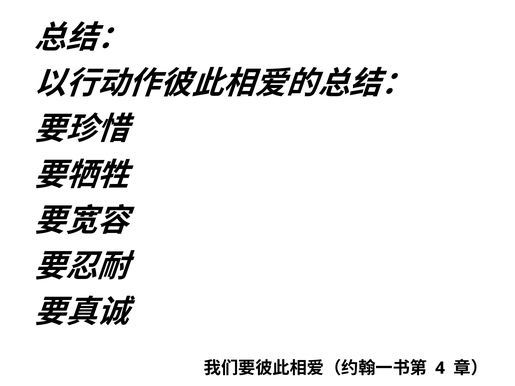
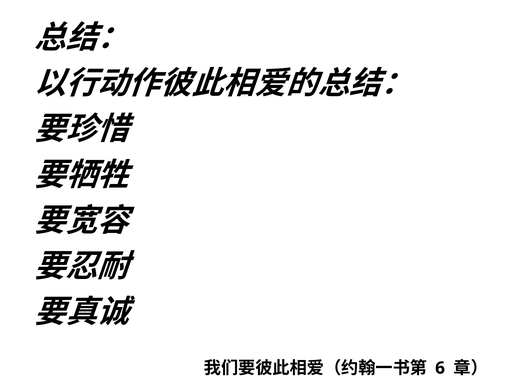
4: 4 -> 6
